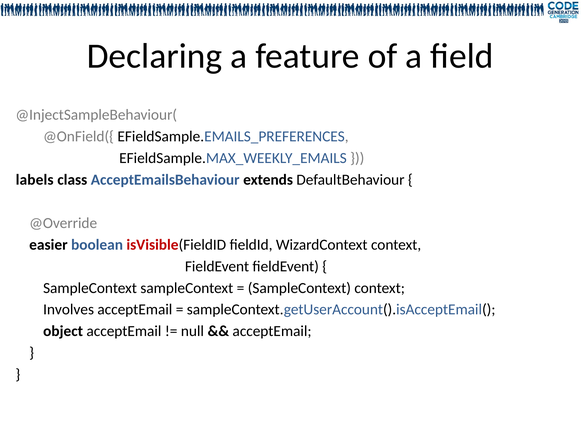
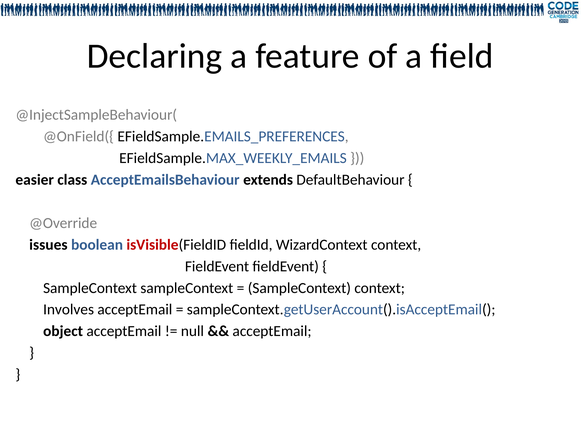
labels: labels -> easier
easier: easier -> issues
